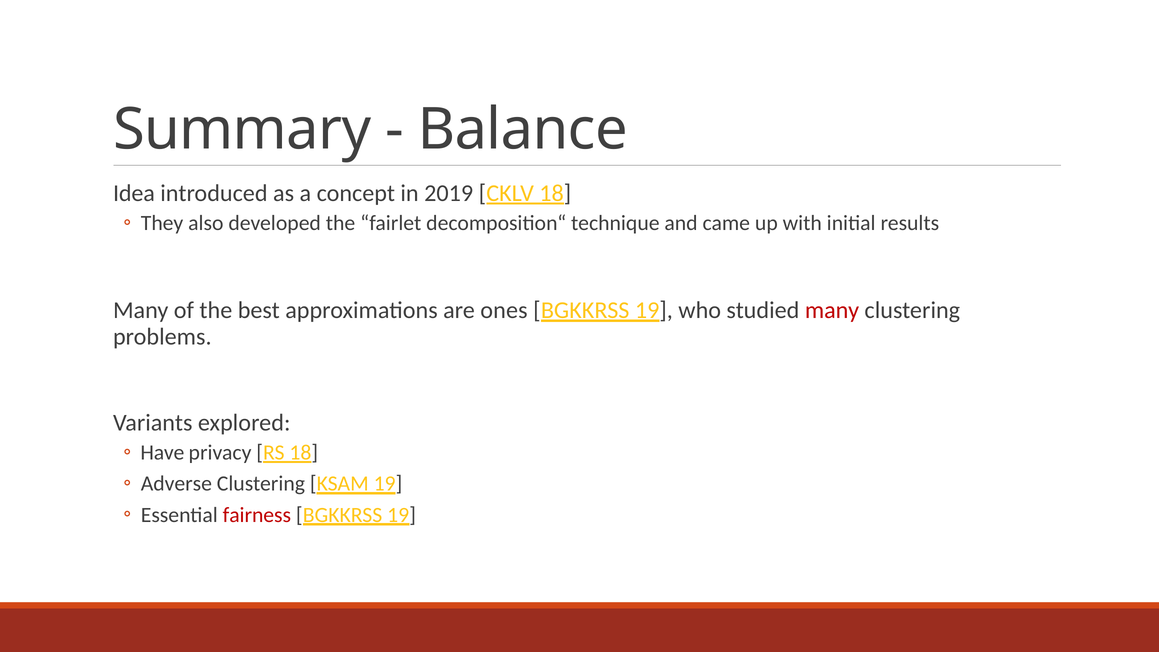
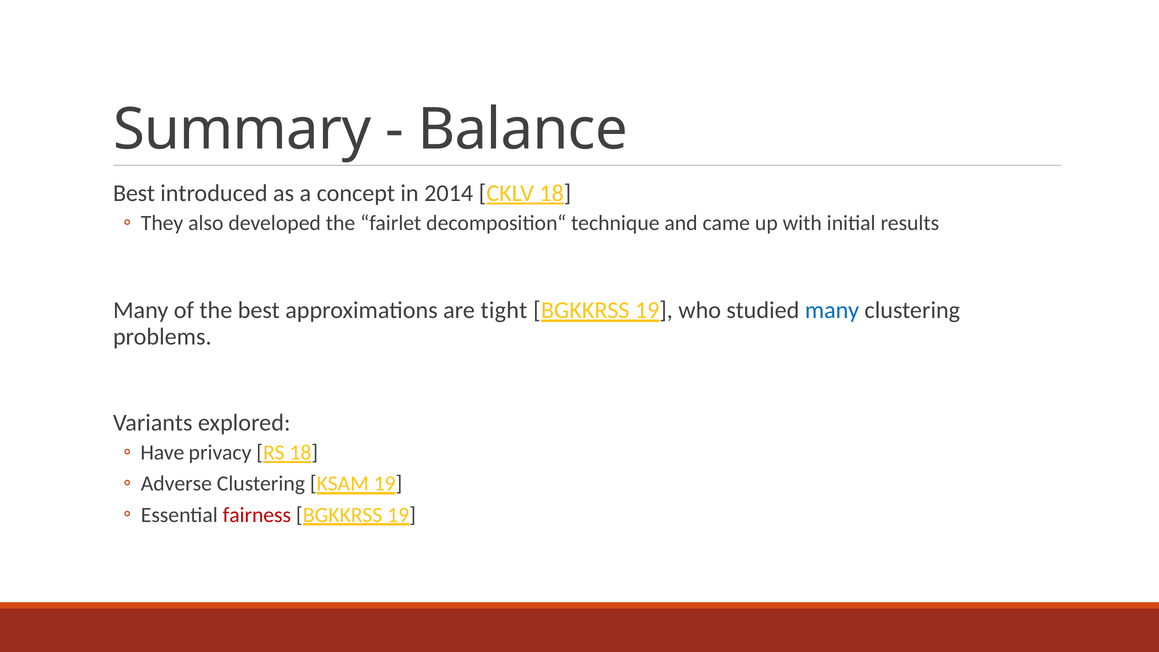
Idea at (134, 193): Idea -> Best
2019: 2019 -> 2014
ones: ones -> tight
many at (832, 310) colour: red -> blue
